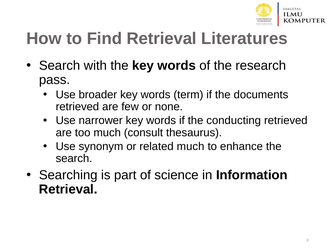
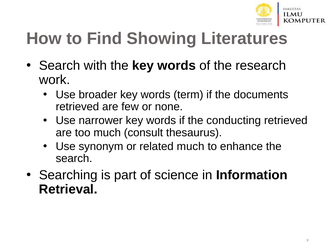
Find Retrieval: Retrieval -> Showing
pass: pass -> work
